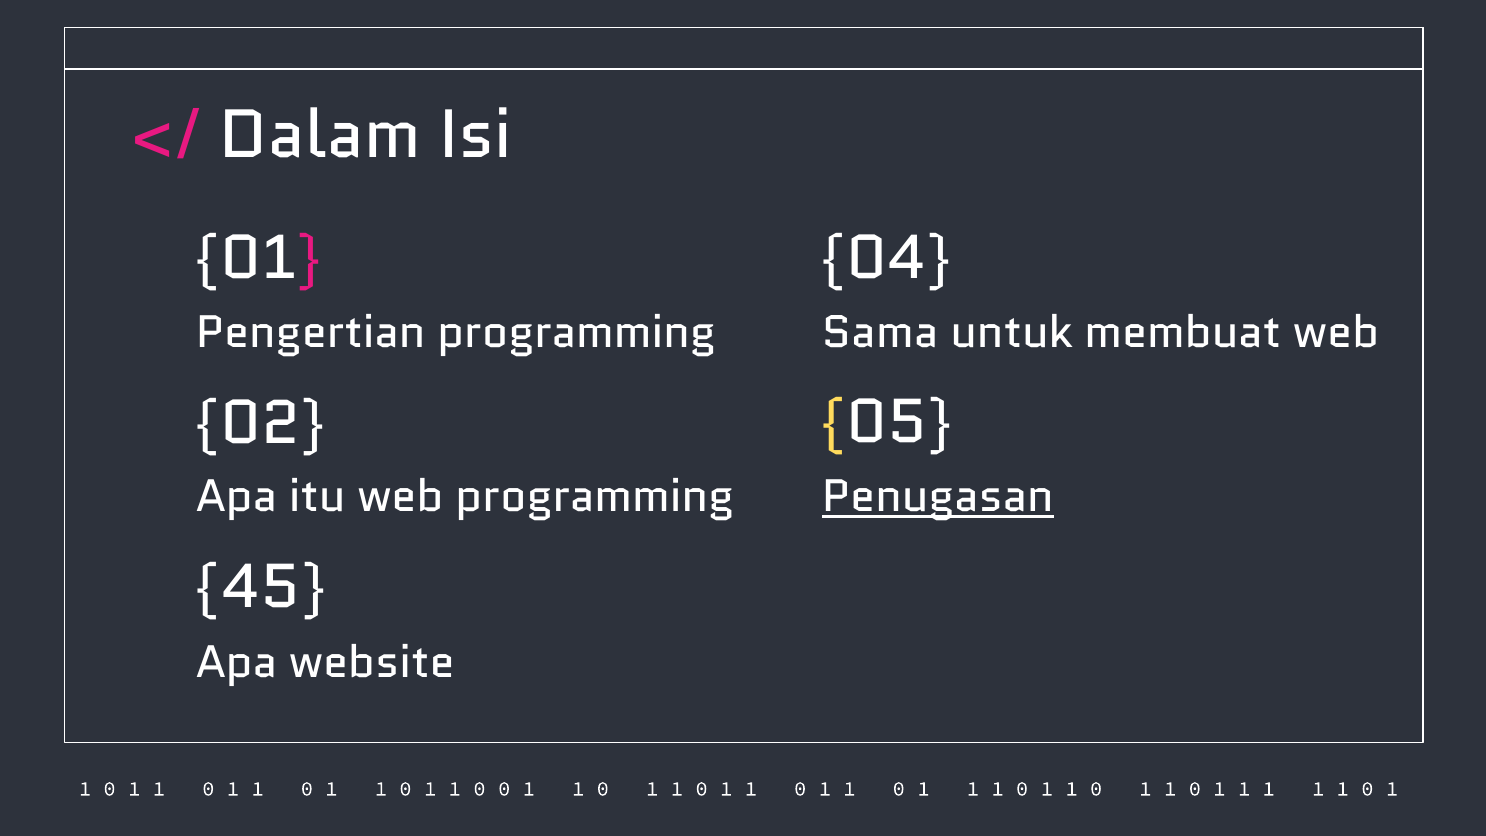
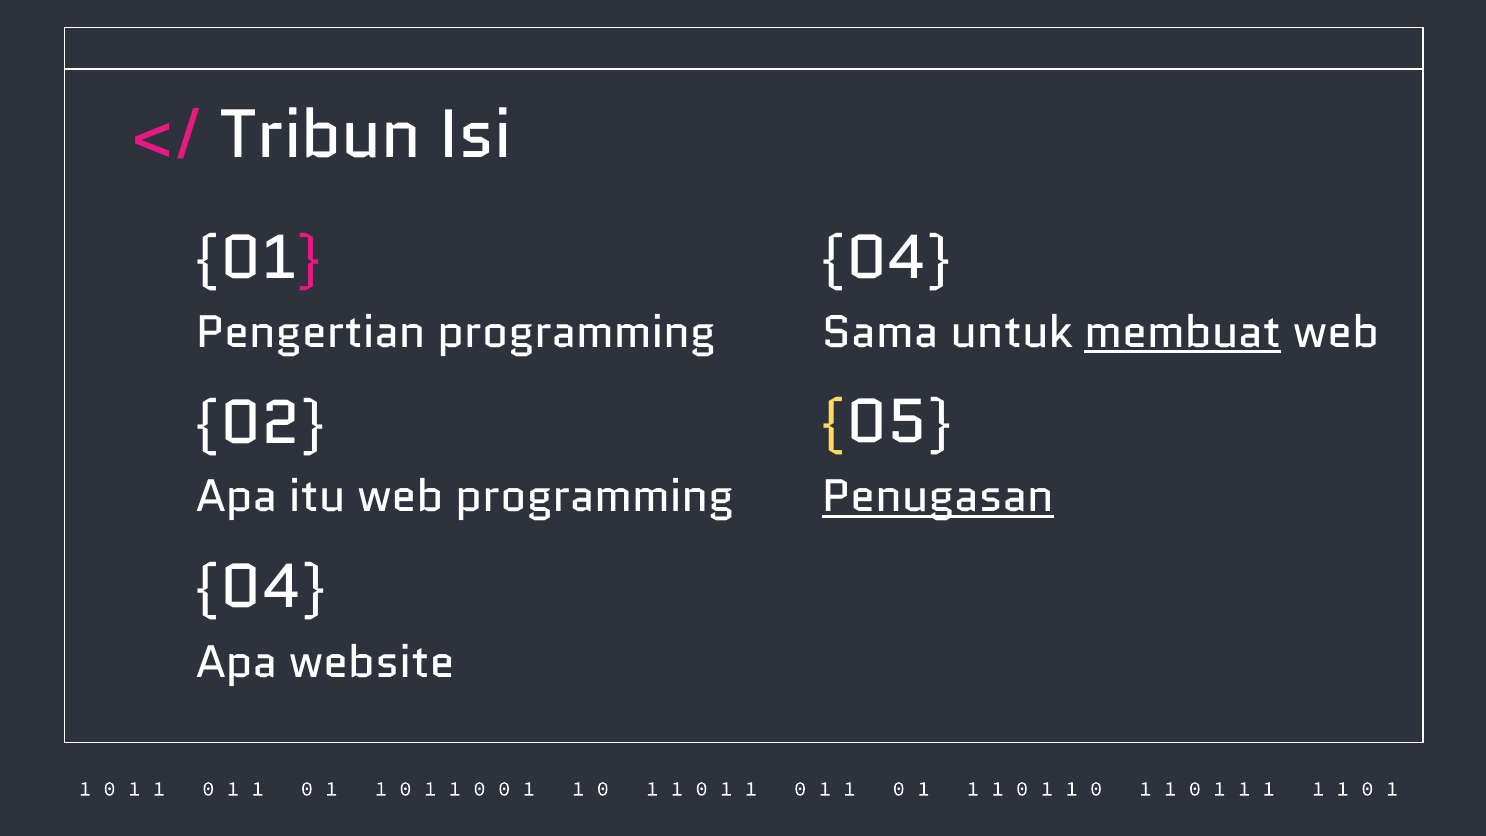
Dalam: Dalam -> Tribun
membuat underline: none -> present
45 at (261, 587): 45 -> 04
